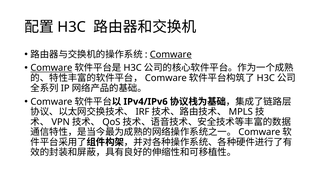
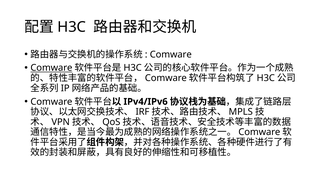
Comware at (171, 54) underline: present -> none
